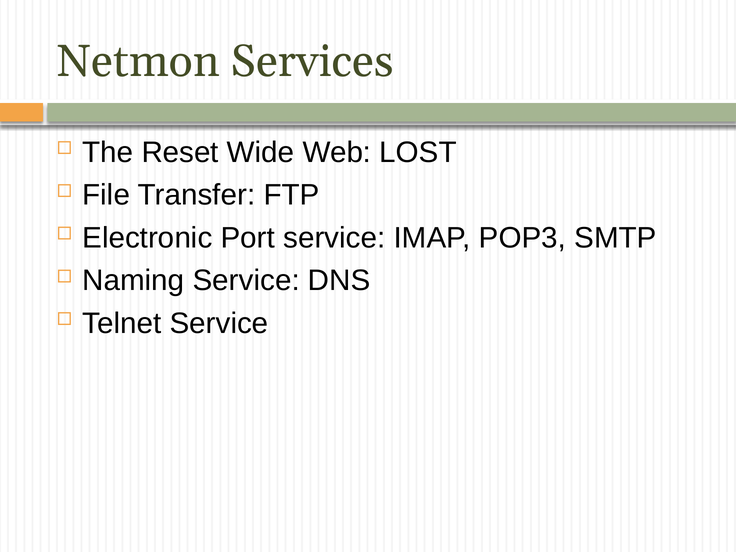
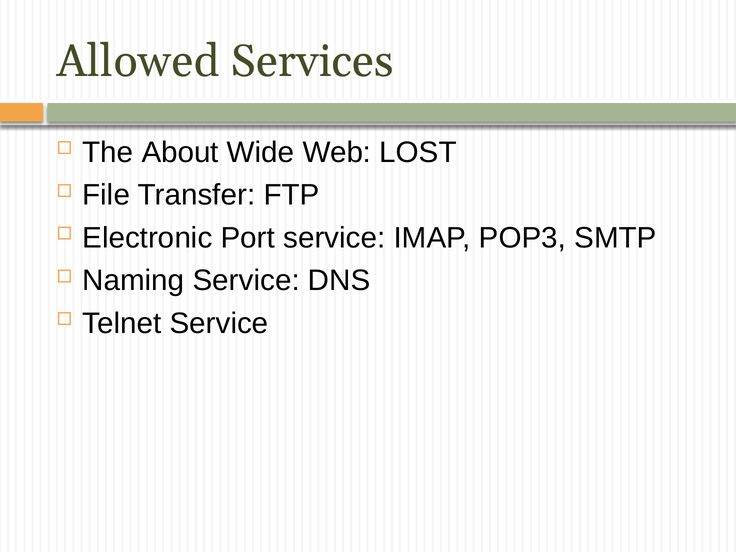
Netmon: Netmon -> Allowed
Reset: Reset -> About
